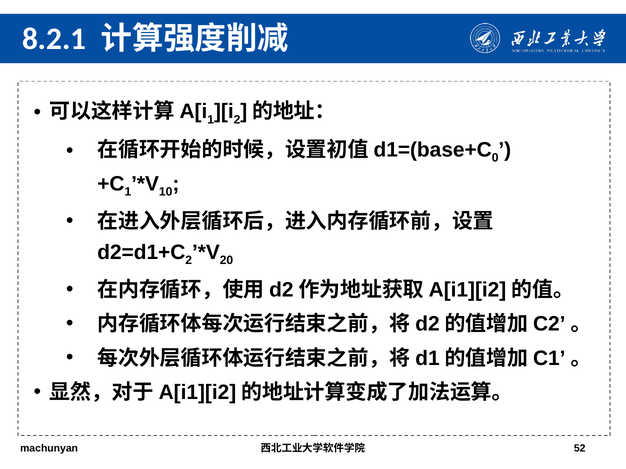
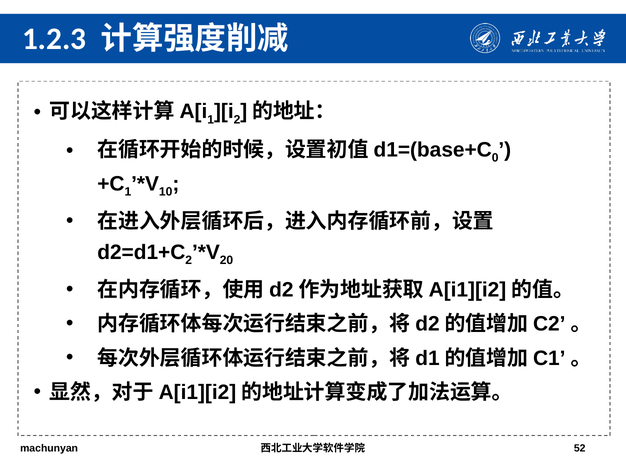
8.2.1: 8.2.1 -> 1.2.3
